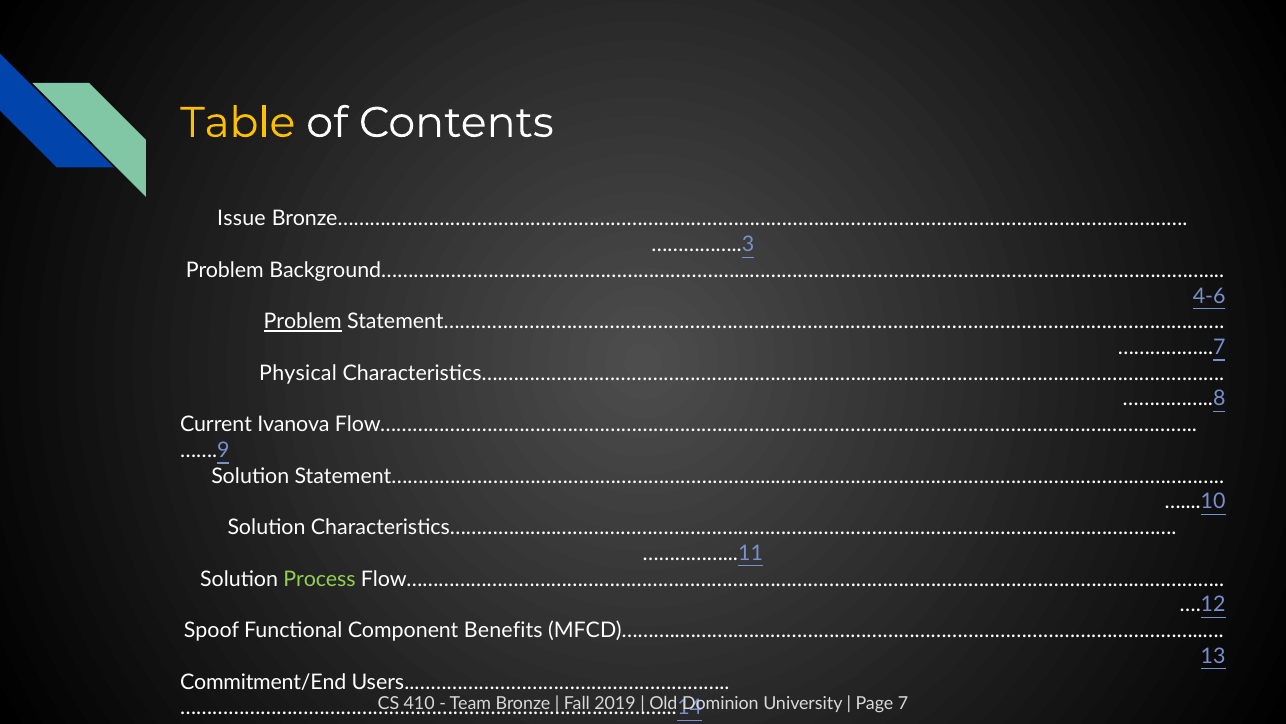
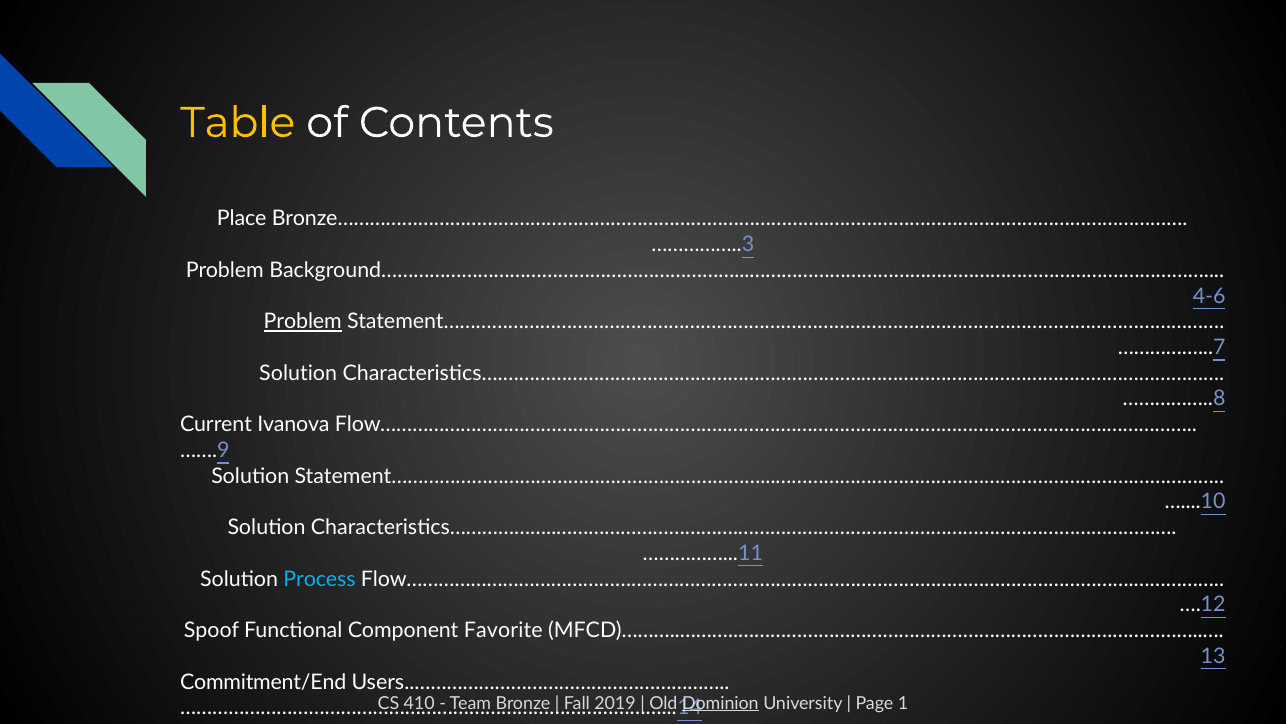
Issue: Issue -> Place
Physical at (298, 373): Physical -> Solution
Process colour: light green -> light blue
Component Benefits: Benefits -> Favorite
Dominion underline: none -> present
7: 7 -> 1
